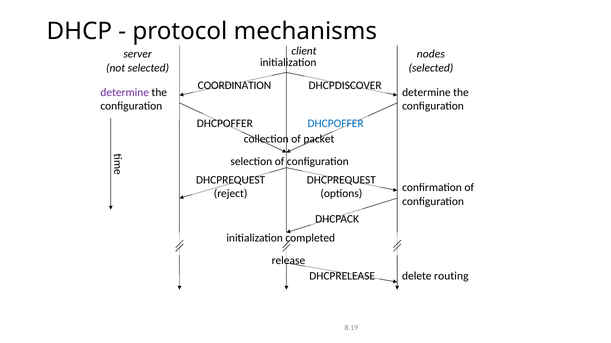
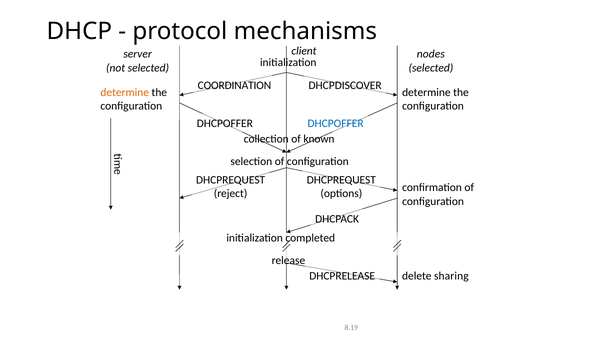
determine at (125, 92) colour: purple -> orange
packet: packet -> known
routing: routing -> sharing
